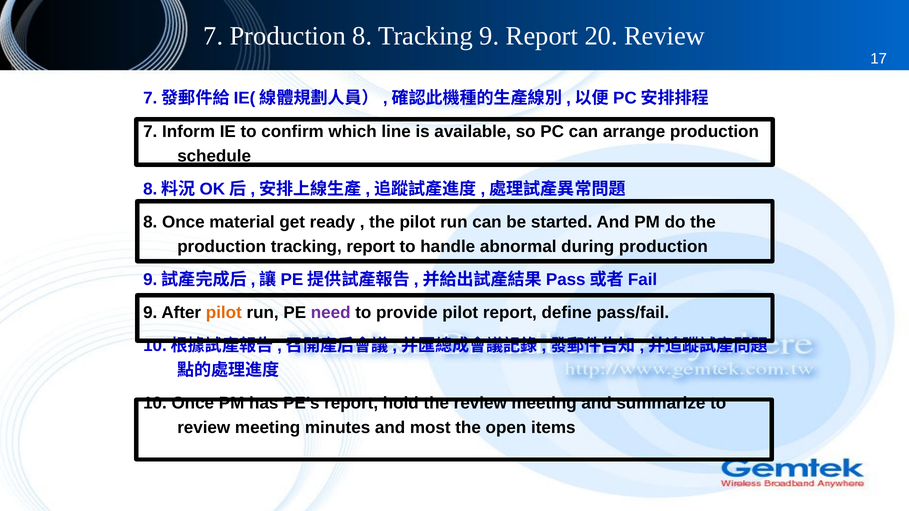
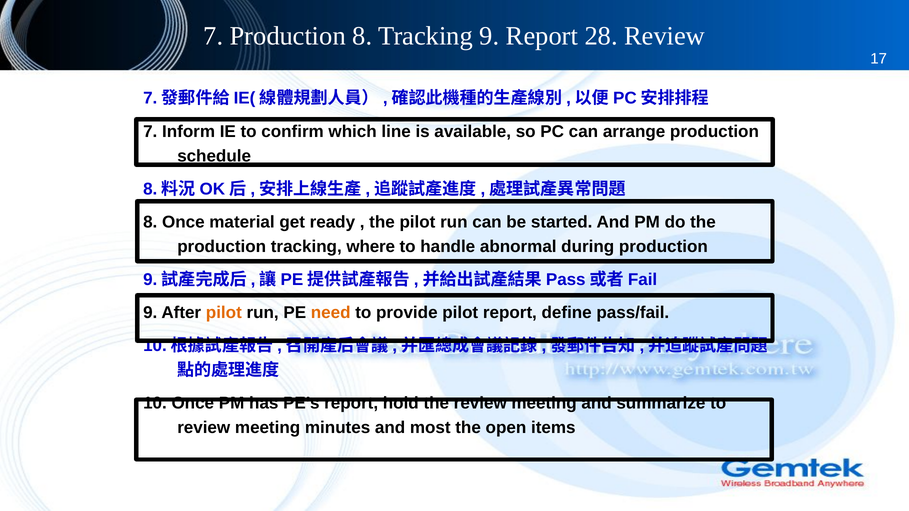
20: 20 -> 28
tracking report: report -> where
need colour: purple -> orange
